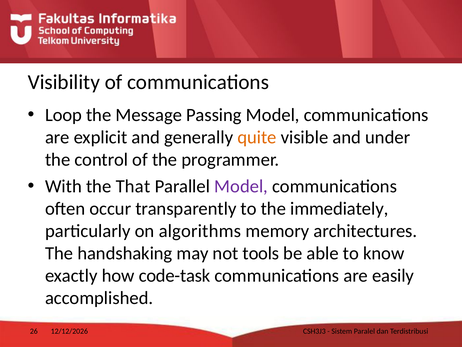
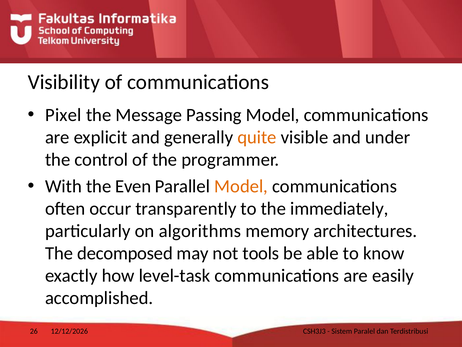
Loop: Loop -> Pixel
That: That -> Even
Model at (241, 186) colour: purple -> orange
handshaking: handshaking -> decomposed
code-task: code-task -> level-task
